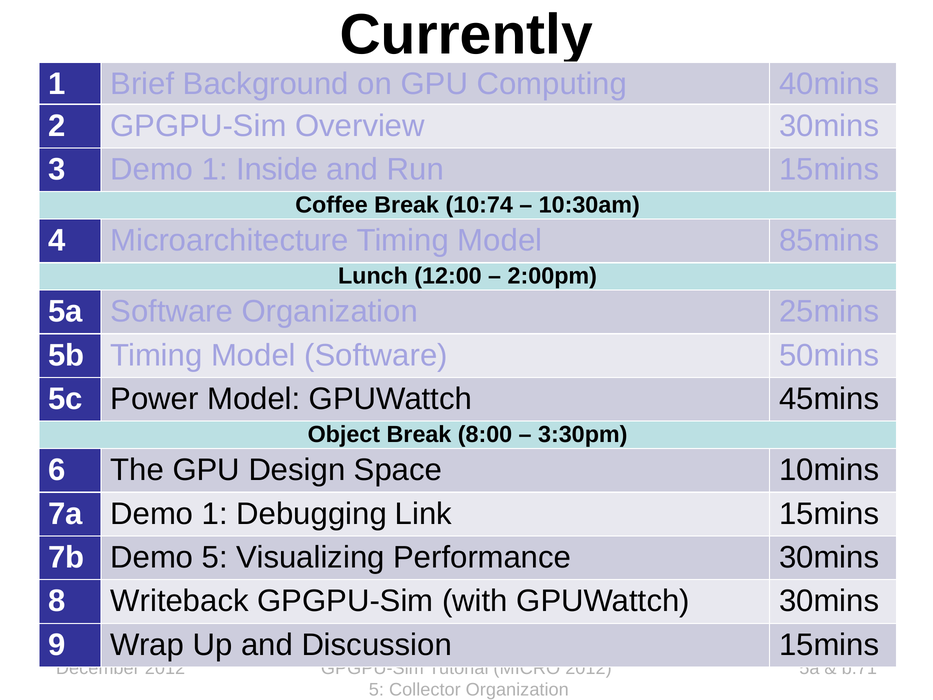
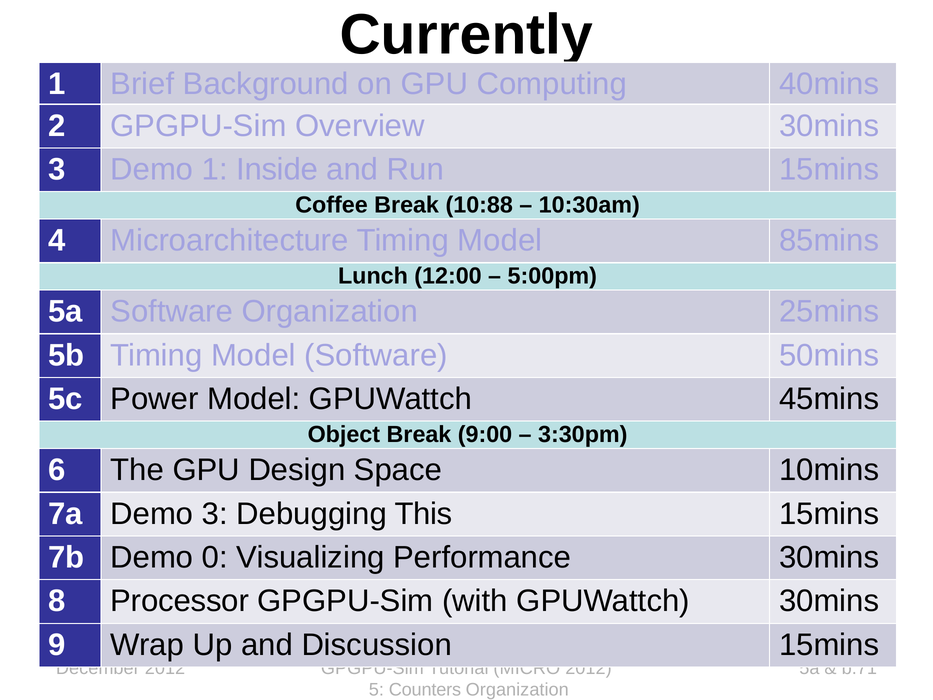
10:74: 10:74 -> 10:88
2:00pm: 2:00pm -> 5:00pm
8:00: 8:00 -> 9:00
7a Demo 1: 1 -> 3
Link: Link -> This
Demo 5: 5 -> 0
Writeback: Writeback -> Processor
Collector: Collector -> Counters
